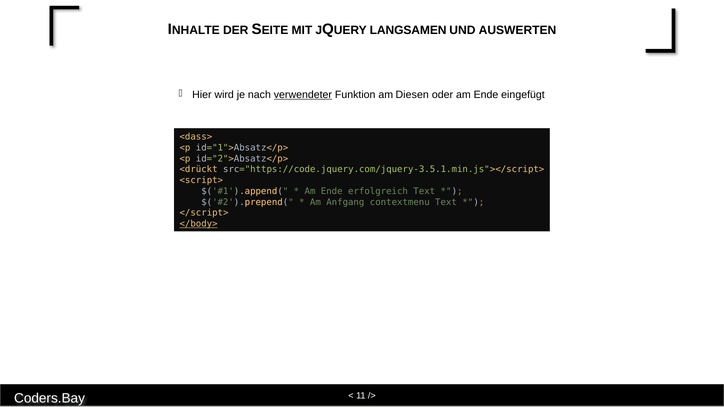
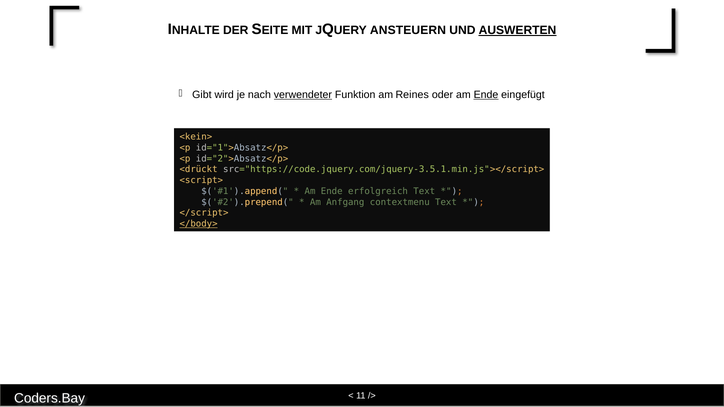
LANGSAMEN: LANGSAMEN -> ANSTEUERN
AUSWERTEN underline: none -> present
Hier: Hier -> Gibt
Diesen: Diesen -> Reines
Ende at (486, 95) underline: none -> present
<dass>: <dass> -> <kein>
